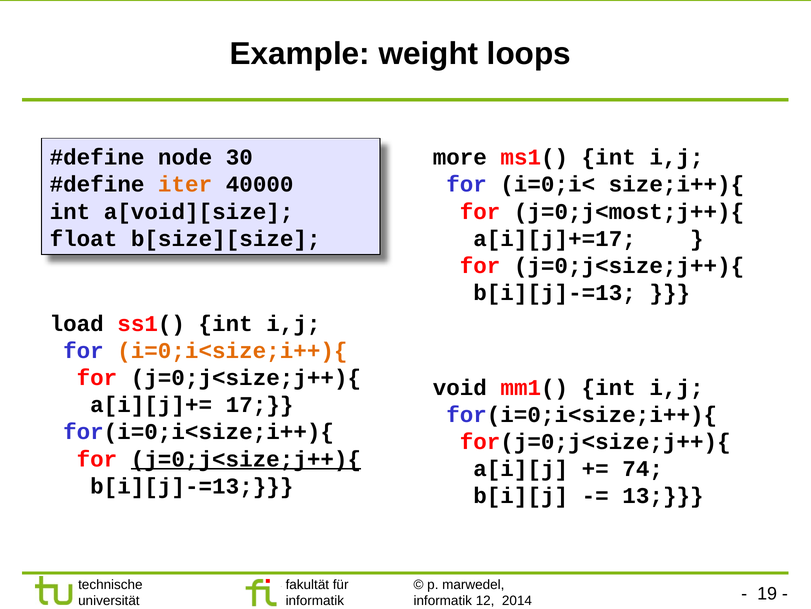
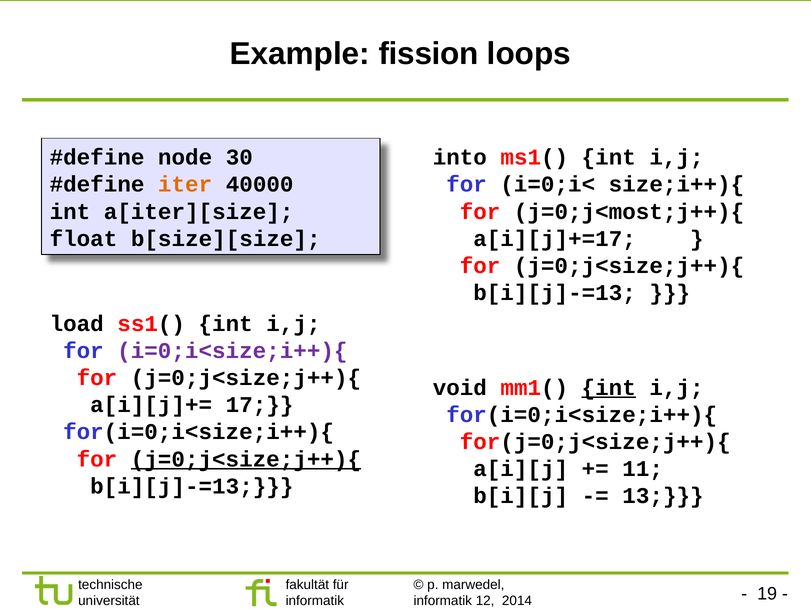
weight: weight -> fission
more: more -> into
a[void][size: a[void][size -> a[iter][size
i=0;i<size;i++){ colour: orange -> purple
int at (609, 387) underline: none -> present
74: 74 -> 11
